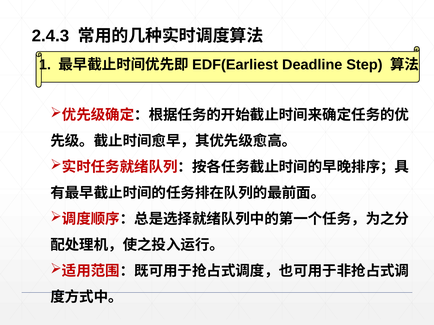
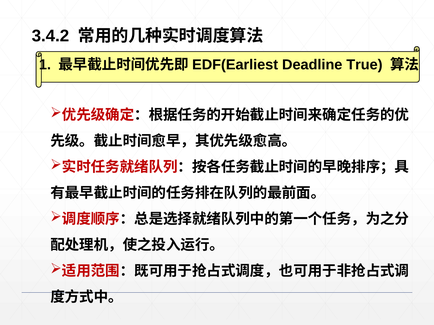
2.4.3: 2.4.3 -> 3.4.2
Step: Step -> True
